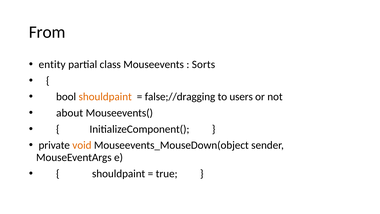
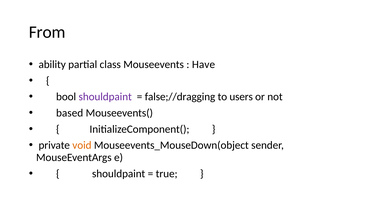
entity: entity -> ability
Sorts: Sorts -> Have
shouldpaint at (105, 97) colour: orange -> purple
about: about -> based
